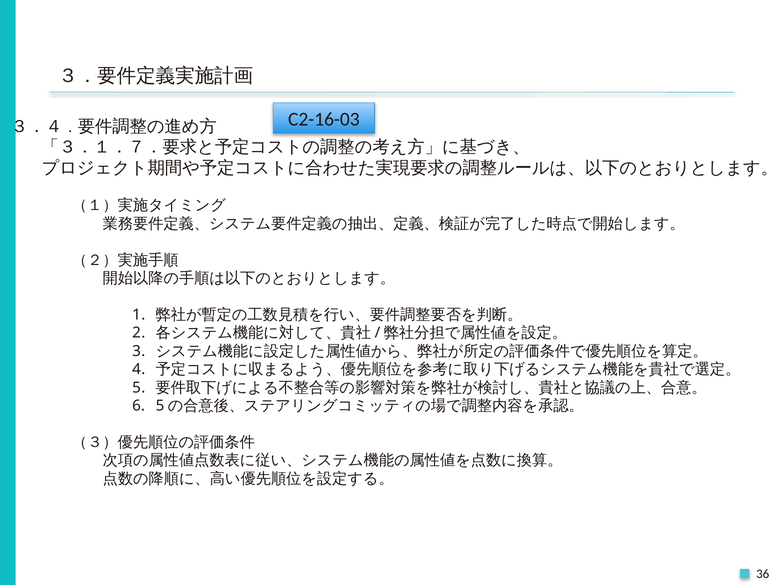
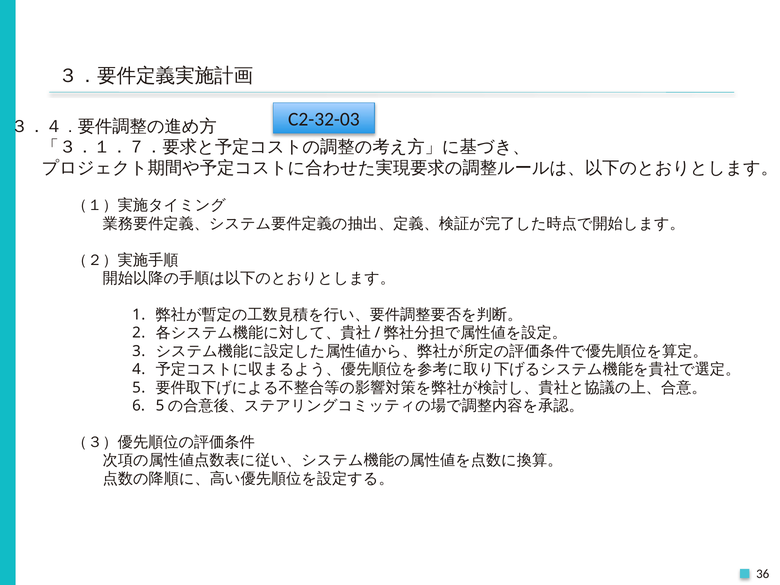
C2-16-03: C2-16-03 -> C2-32-03
